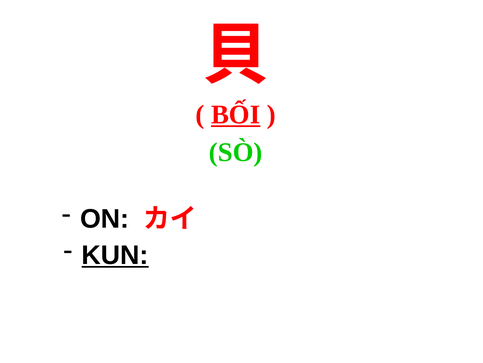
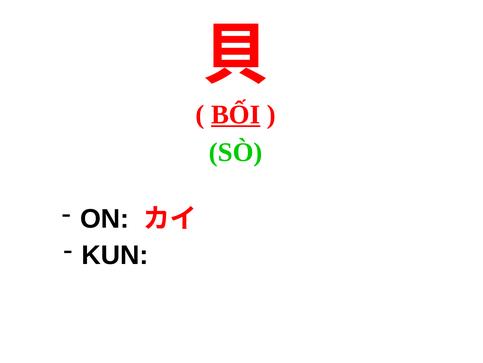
KUN underline: present -> none
